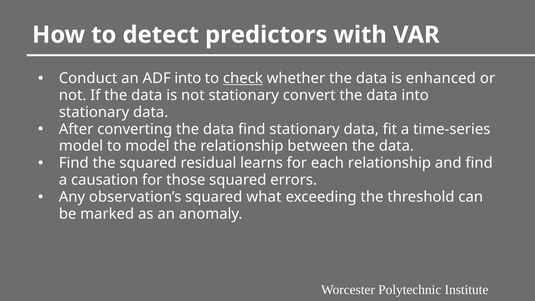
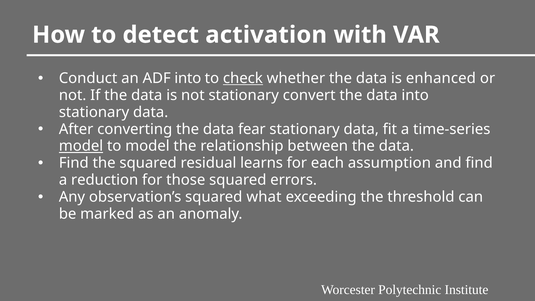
predictors: predictors -> activation
data find: find -> fear
model at (81, 146) underline: none -> present
each relationship: relationship -> assumption
causation: causation -> reduction
